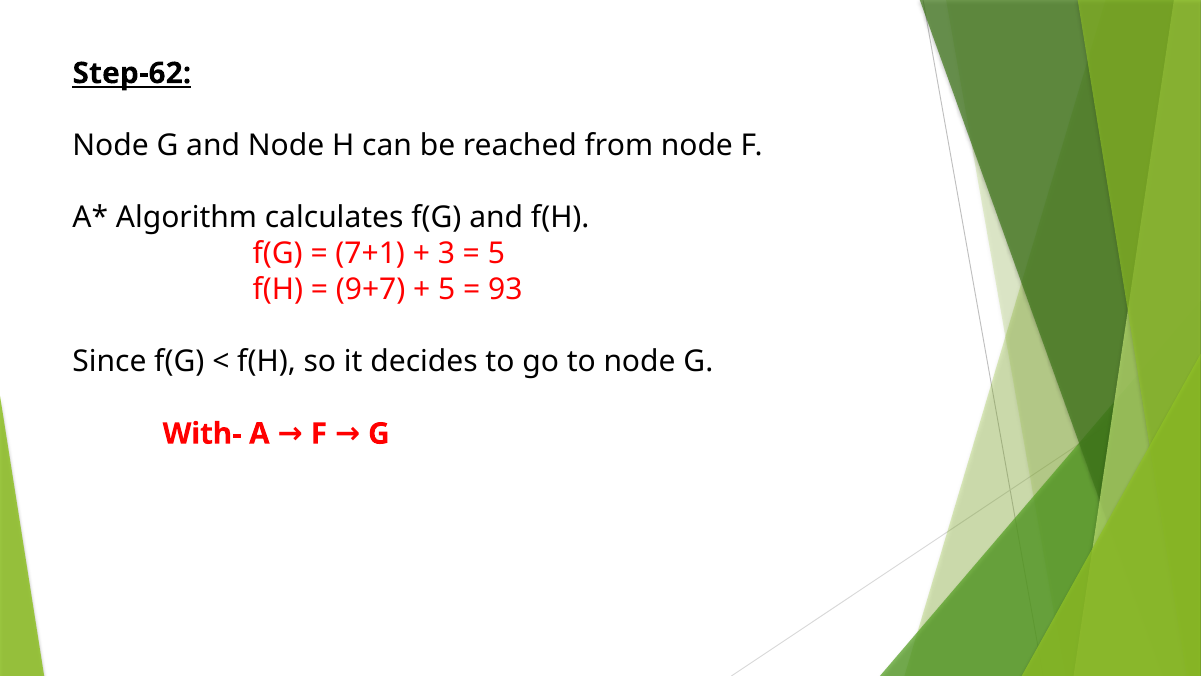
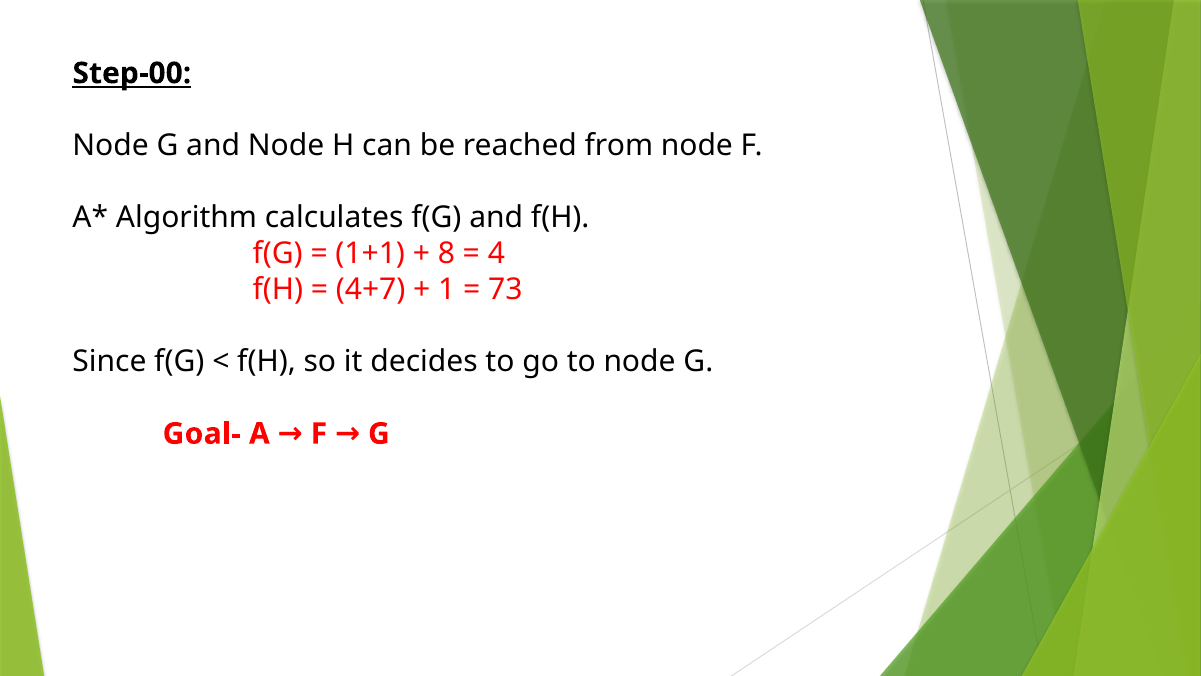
Step-62: Step-62 -> Step-00
7+1: 7+1 -> 1+1
3: 3 -> 8
5 at (496, 253): 5 -> 4
9+7: 9+7 -> 4+7
5 at (447, 289): 5 -> 1
93: 93 -> 73
With-: With- -> Goal-
